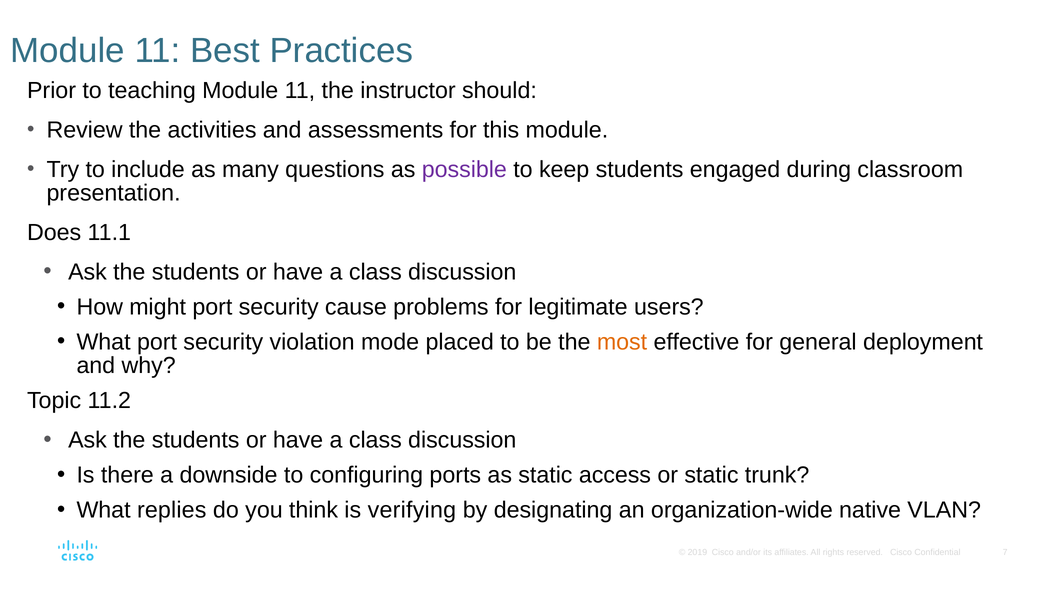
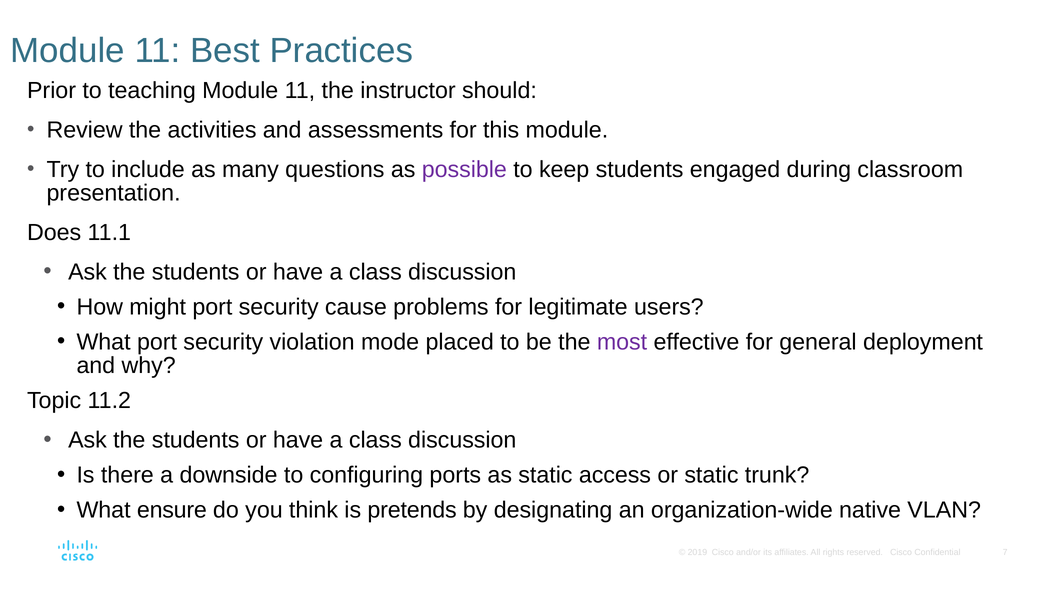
most colour: orange -> purple
replies: replies -> ensure
verifying: verifying -> pretends
